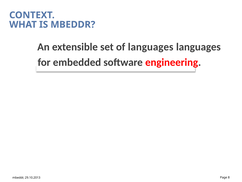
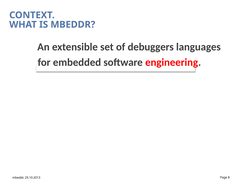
of languages: languages -> debuggers
